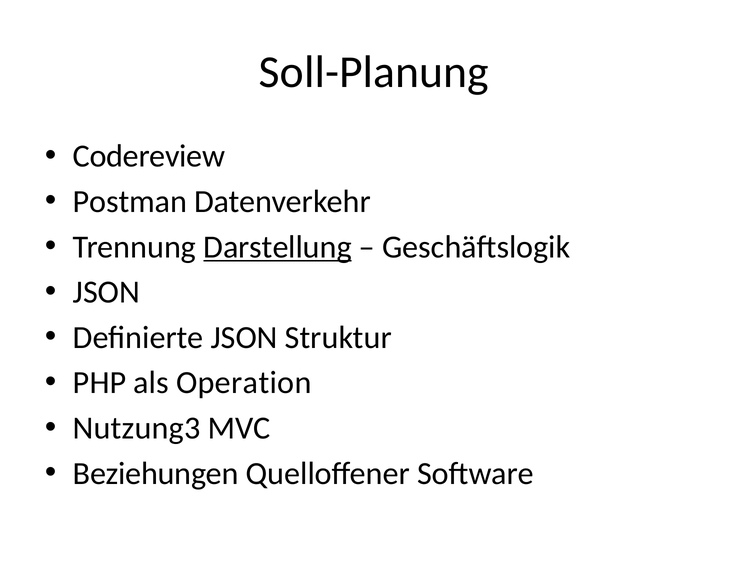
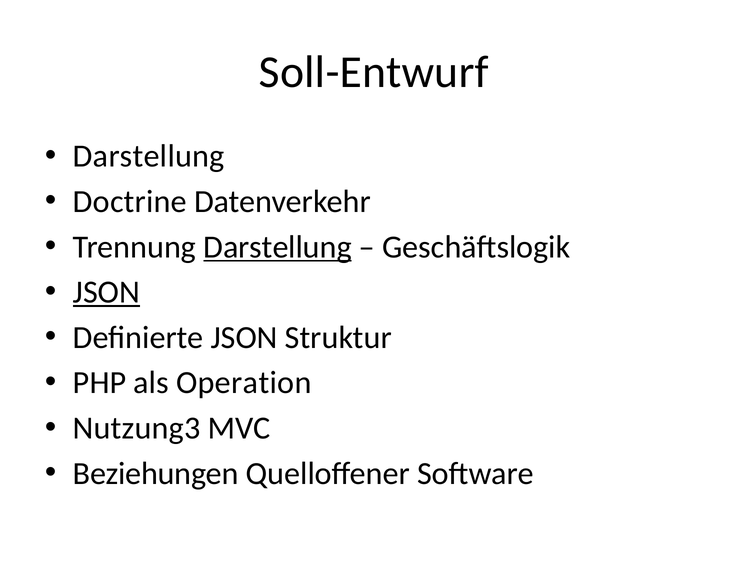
Soll-Planung: Soll-Planung -> Soll-Entwurf
Codereview at (149, 156): Codereview -> Darstellung
Postman: Postman -> Doctrine
JSON at (106, 292) underline: none -> present
